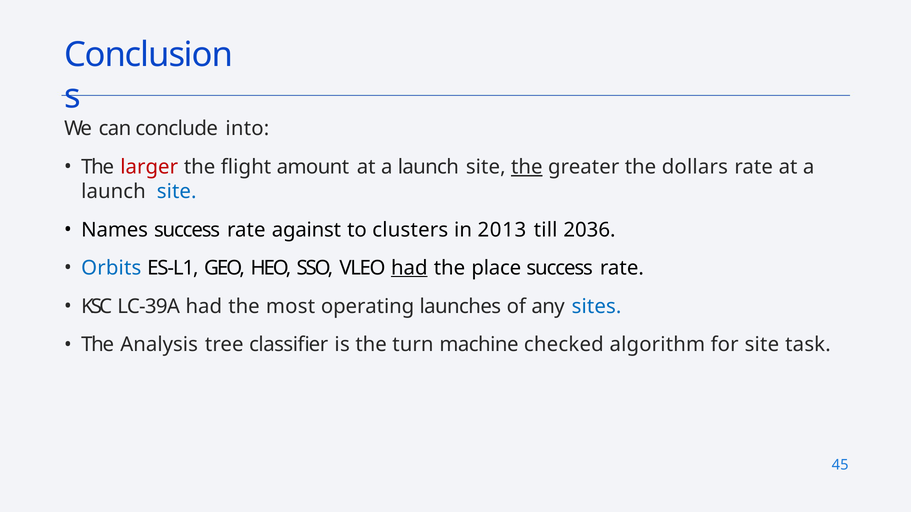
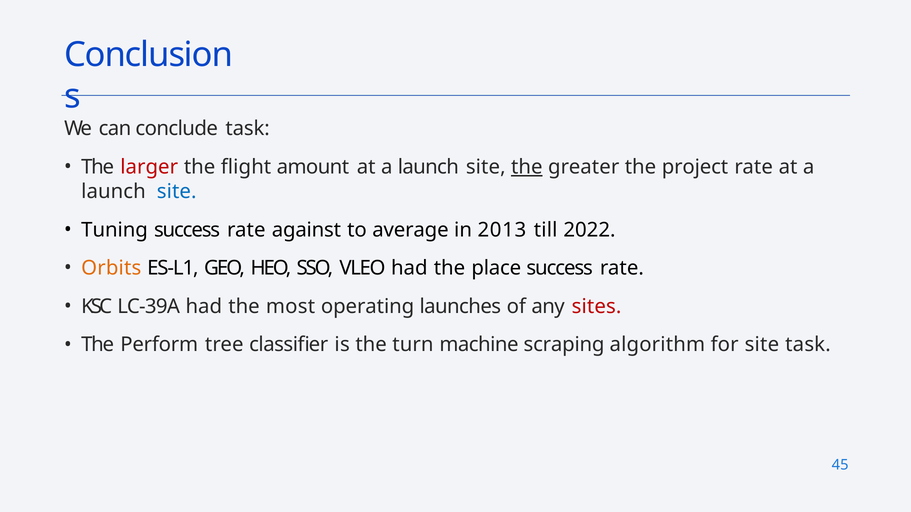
conclude into: into -> task
dollars: dollars -> project
Names: Names -> Tuning
clusters: clusters -> average
2036: 2036 -> 2022
Orbits colour: blue -> orange
had at (409, 268) underline: present -> none
sites colour: blue -> red
Analysis: Analysis -> Perform
checked: checked -> scraping
